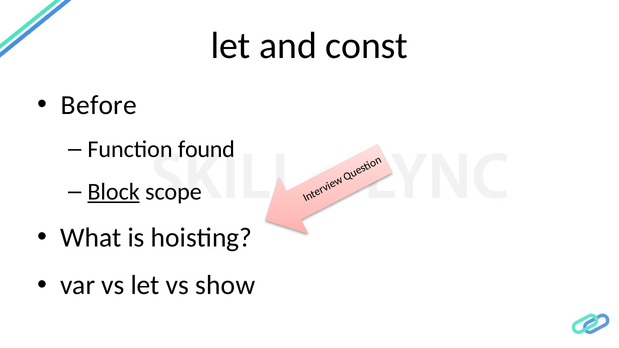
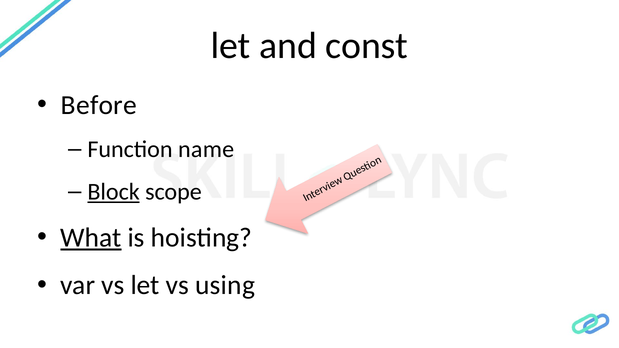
found: found -> name
What underline: none -> present
show: show -> using
